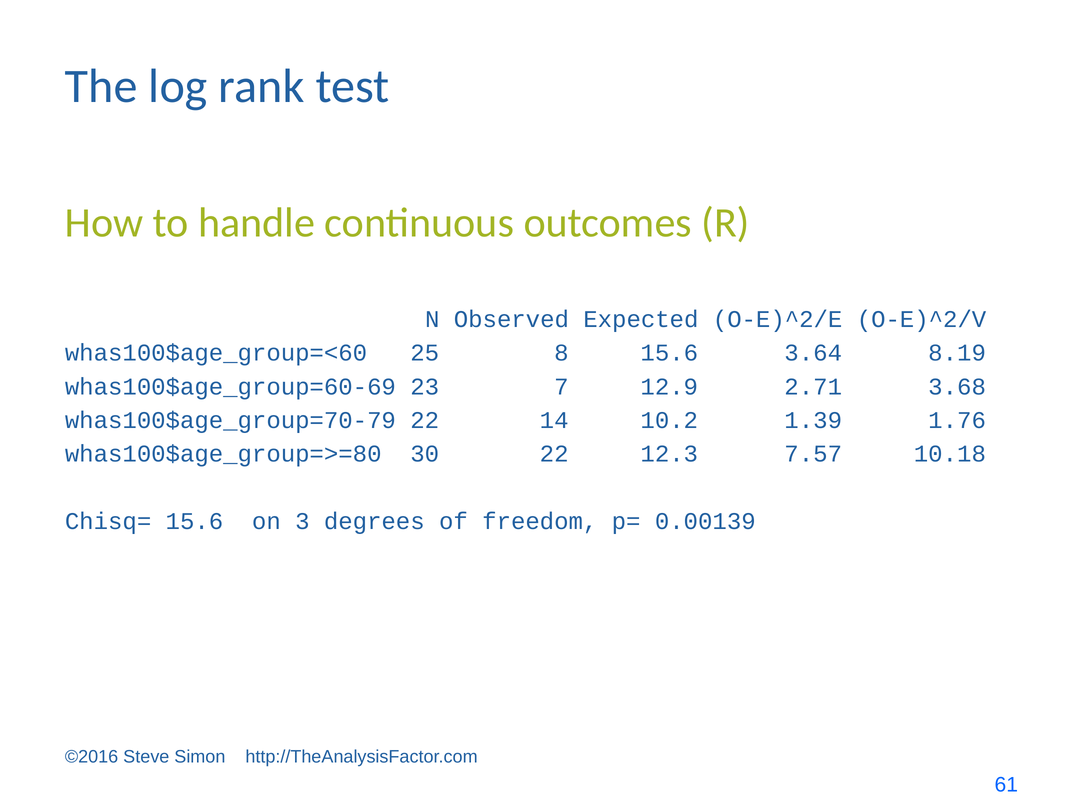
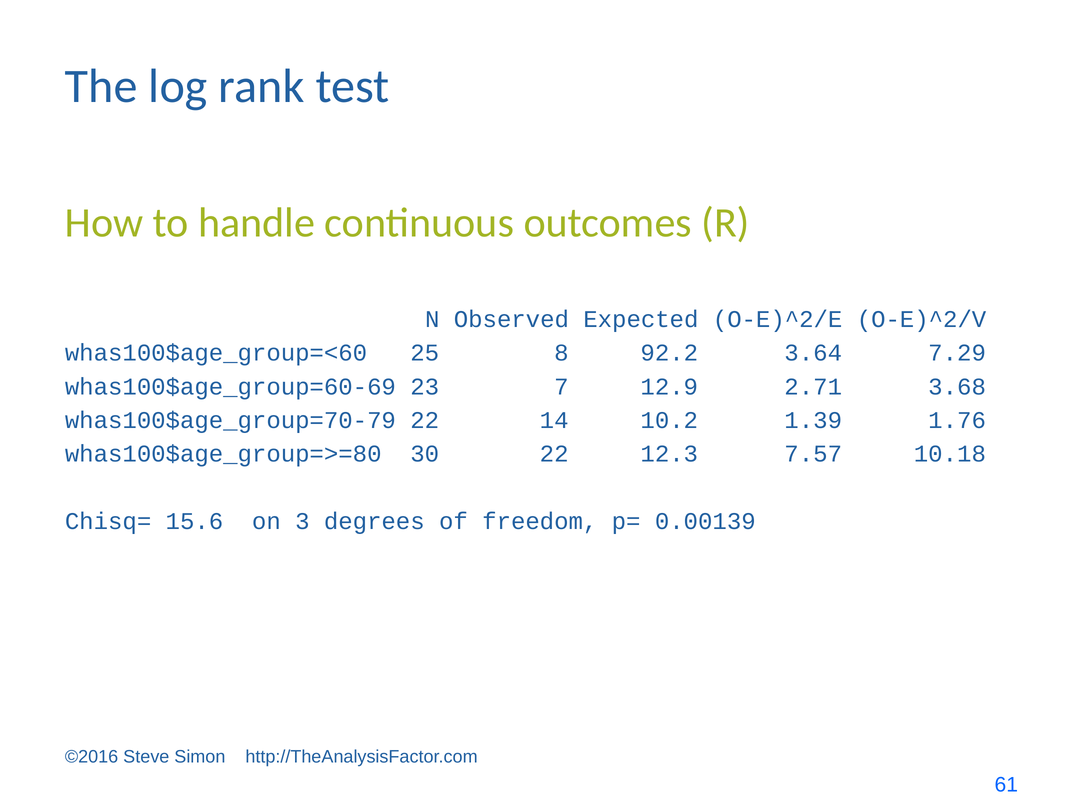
8 15.6: 15.6 -> 92.2
8.19: 8.19 -> 7.29
